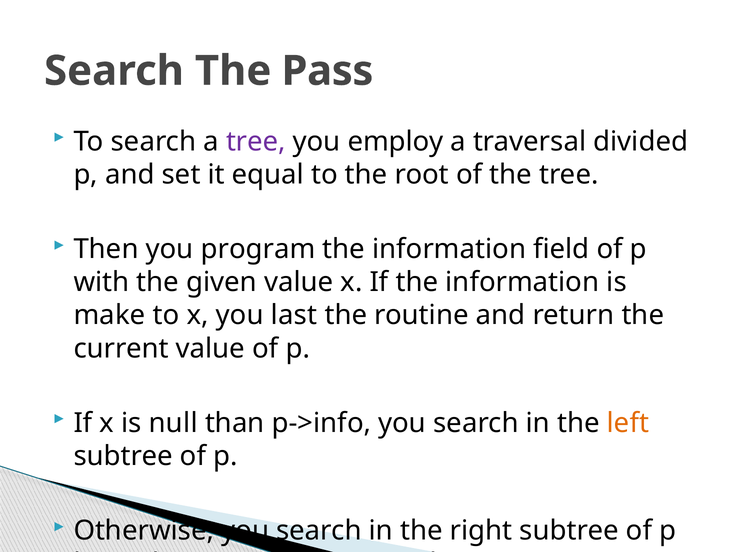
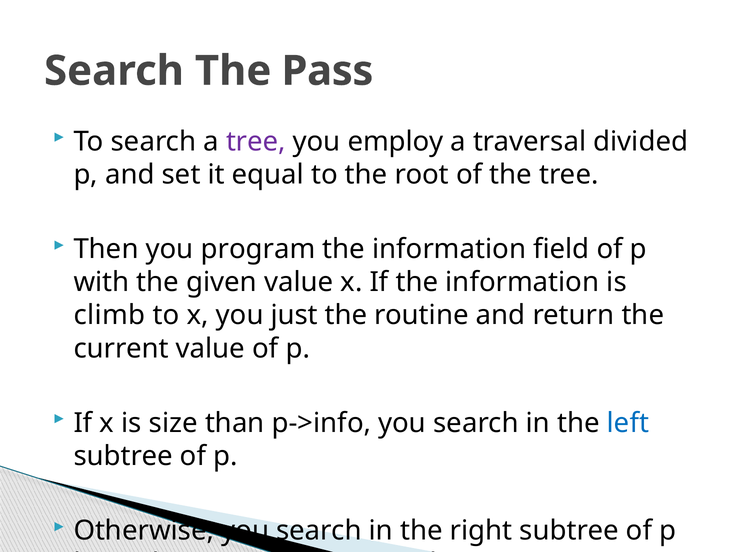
make: make -> climb
last: last -> just
null: null -> size
left colour: orange -> blue
